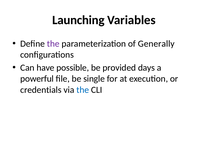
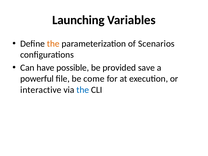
the at (53, 44) colour: purple -> orange
Generally: Generally -> Scenarios
days: days -> save
single: single -> come
credentials: credentials -> interactive
